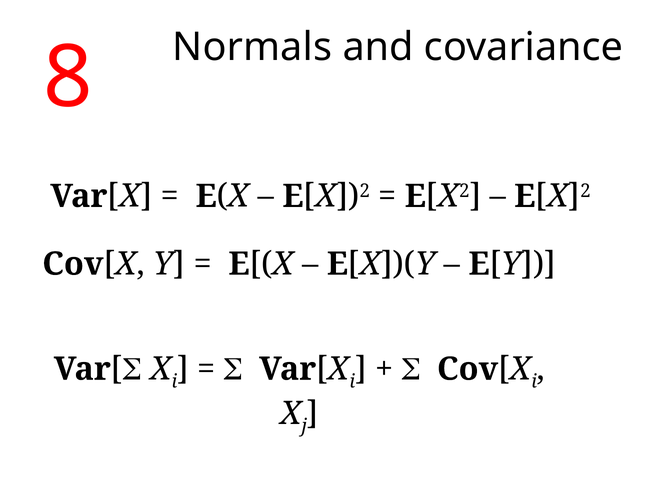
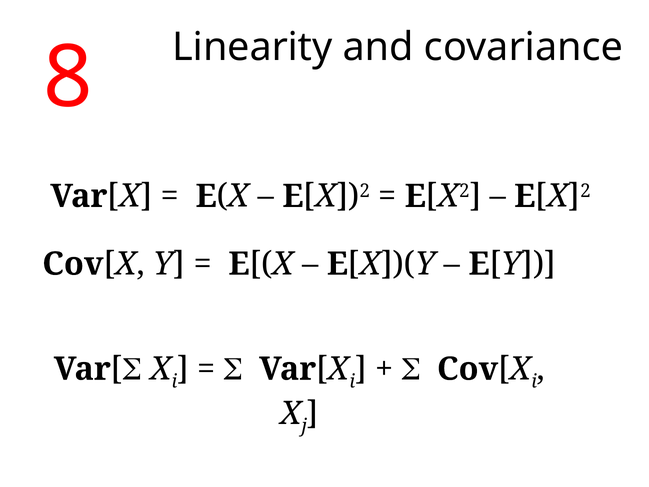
Normals: Normals -> Linearity
